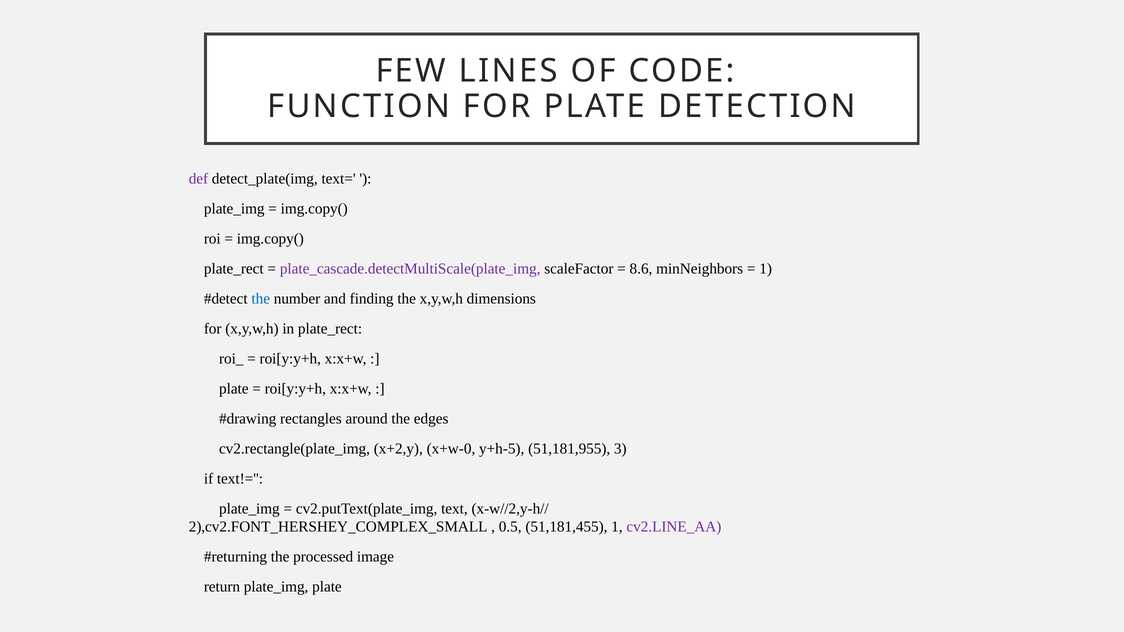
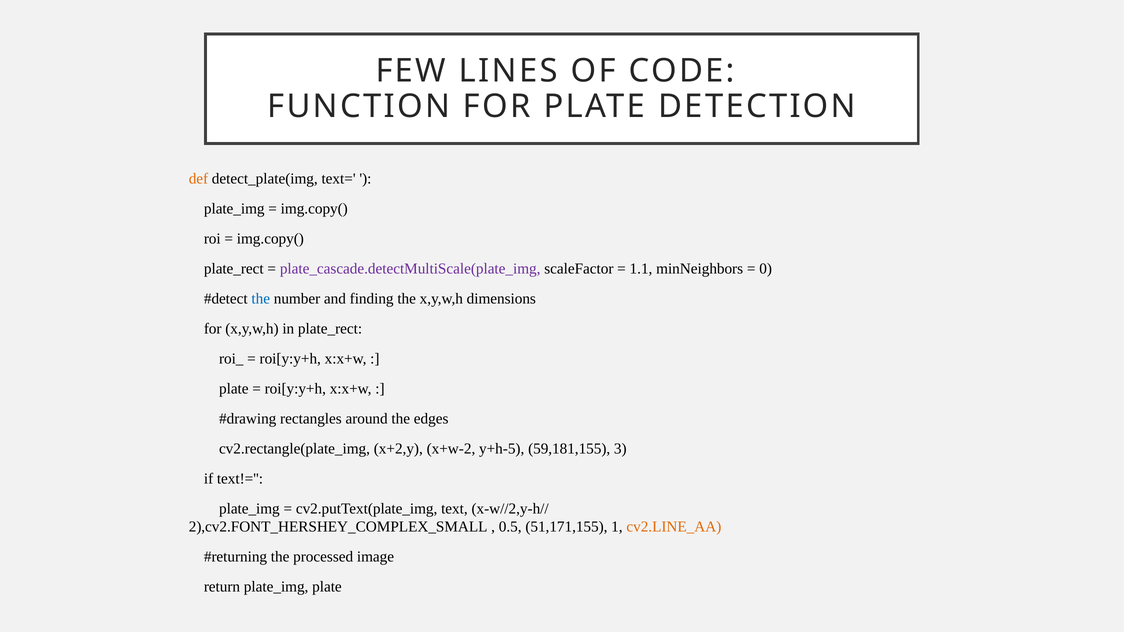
def colour: purple -> orange
8.6: 8.6 -> 1.1
1 at (766, 269): 1 -> 0
x+w-0: x+w-0 -> x+w-2
51,181,955: 51,181,955 -> 59,181,155
51,181,455: 51,181,455 -> 51,171,155
cv2.LINE_AA colour: purple -> orange
